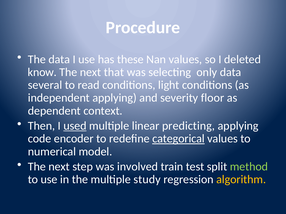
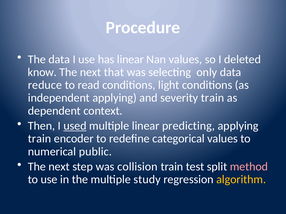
has these: these -> linear
several: several -> reduce
severity floor: floor -> train
code at (40, 139): code -> train
categorical underline: present -> none
model: model -> public
involved: involved -> collision
method colour: light green -> pink
